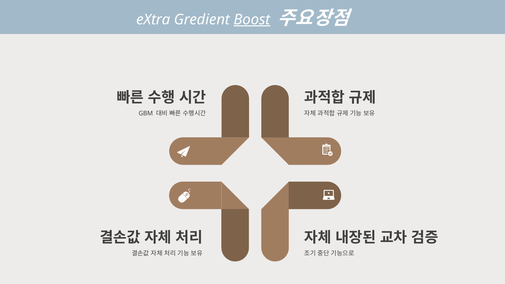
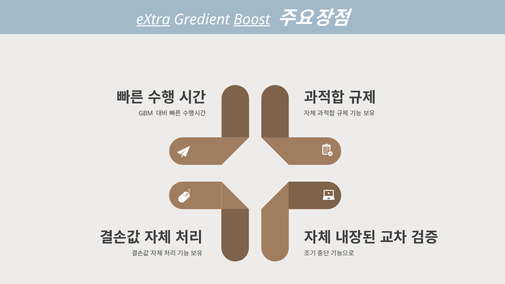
eXtra underline: none -> present
